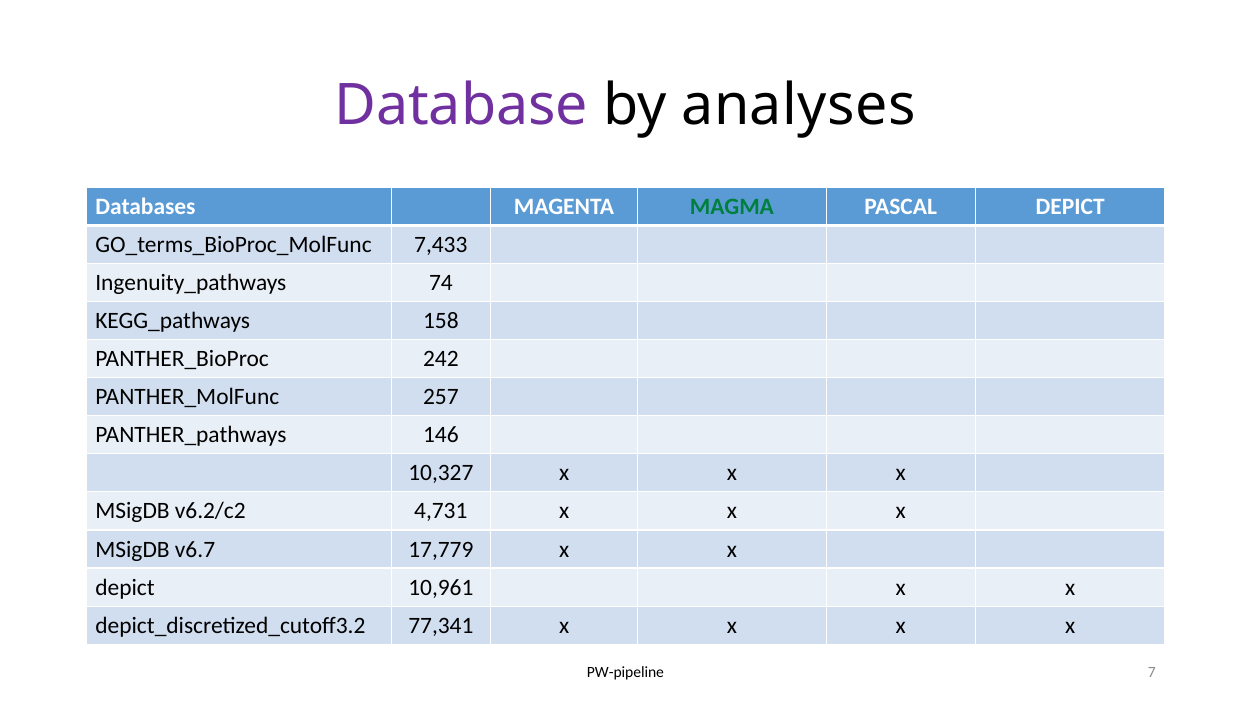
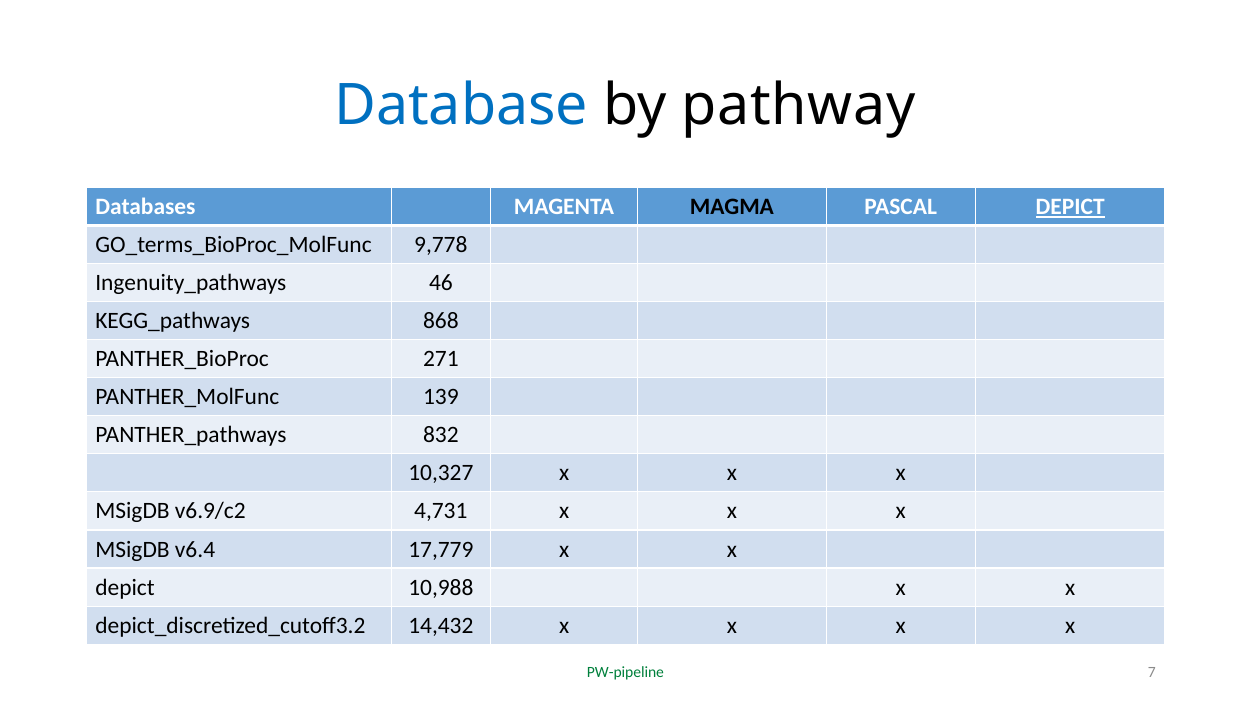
Database colour: purple -> blue
analyses: analyses -> pathway
MAGMA colour: green -> black
DEPICT at (1070, 207) underline: none -> present
7,433: 7,433 -> 9,778
74: 74 -> 46
158: 158 -> 868
242: 242 -> 271
257: 257 -> 139
146: 146 -> 832
v6.2/c2: v6.2/c2 -> v6.9/c2
v6.7: v6.7 -> v6.4
10,961: 10,961 -> 10,988
77,341: 77,341 -> 14,432
PW-pipeline colour: black -> green
